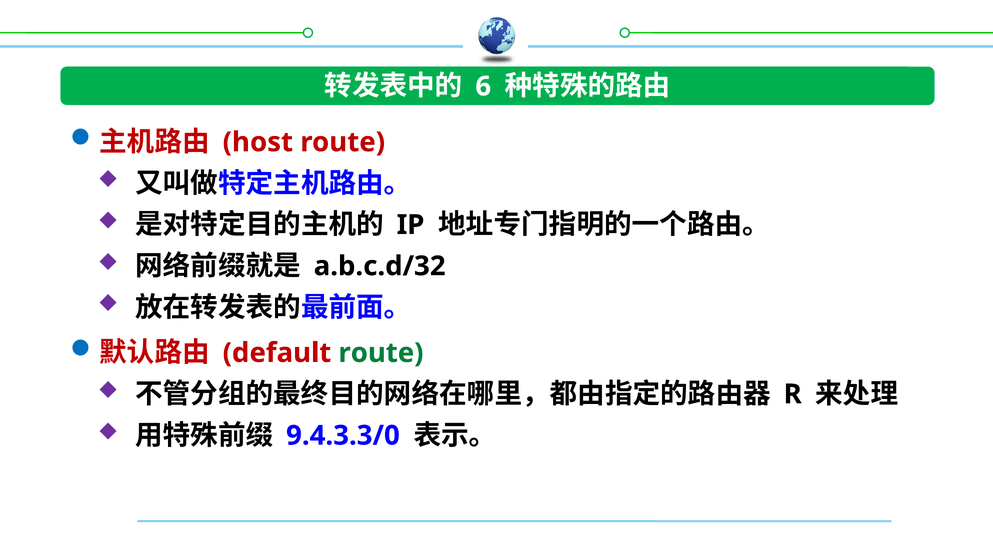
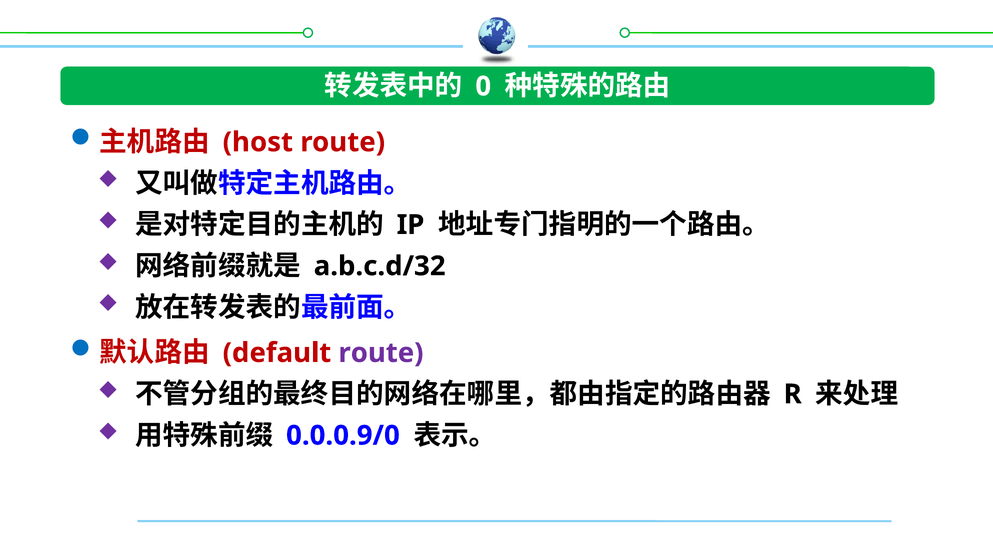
6: 6 -> 0
route at (381, 353) colour: green -> purple
9.4.3.3/0: 9.4.3.3/0 -> 0.0.0.9/0
